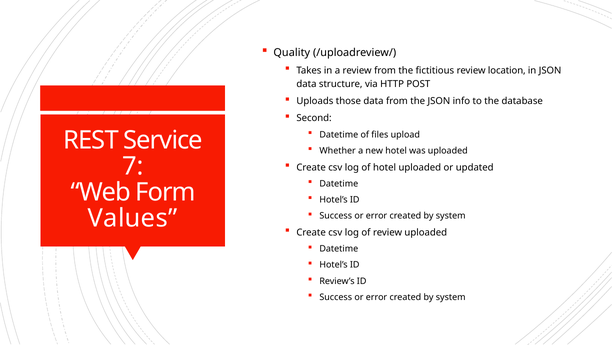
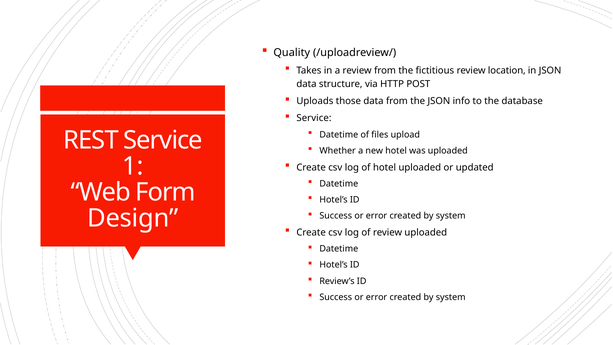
Second at (314, 118): Second -> Service
7: 7 -> 1
Values: Values -> Design
